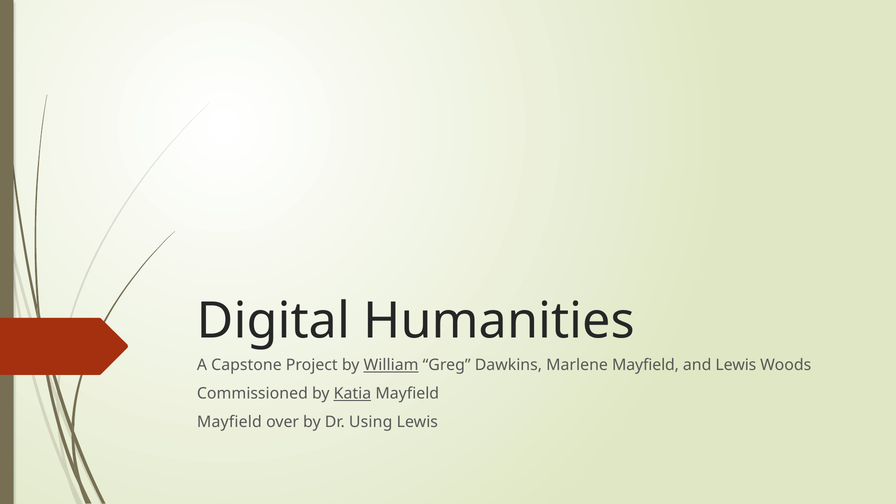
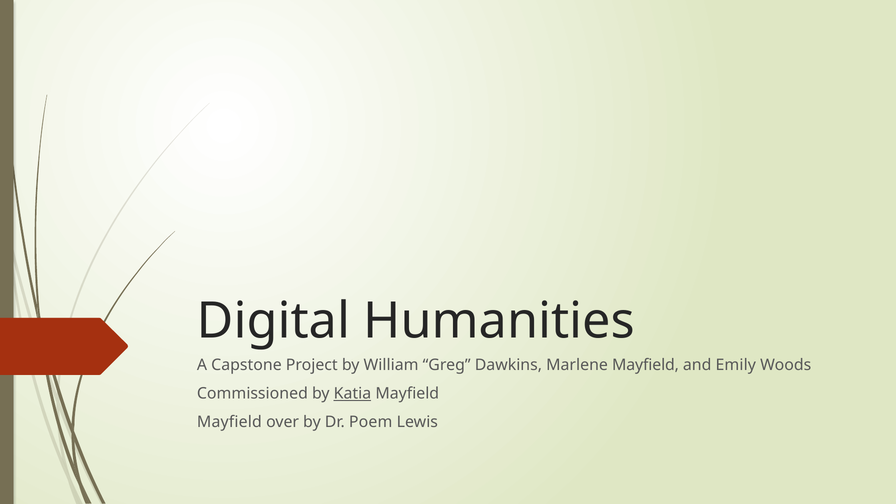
William underline: present -> none
and Lewis: Lewis -> Emily
Using: Using -> Poem
